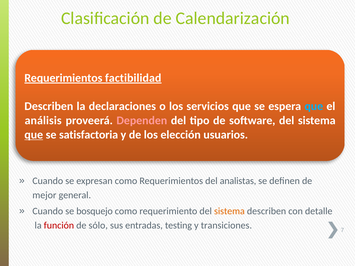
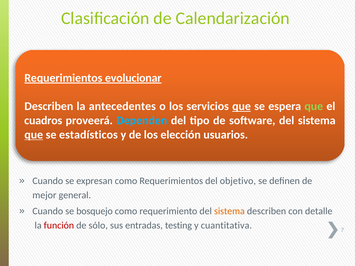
factibilidad: factibilidad -> evolucionar
declaraciones: declaraciones -> antecedentes
que at (242, 106) underline: none -> present
que at (314, 106) colour: light blue -> light green
análisis: análisis -> cuadros
Dependen colour: pink -> light blue
satisfactoria: satisfactoria -> estadísticos
analistas: analistas -> objetivo
transiciones: transiciones -> cuantitativa
